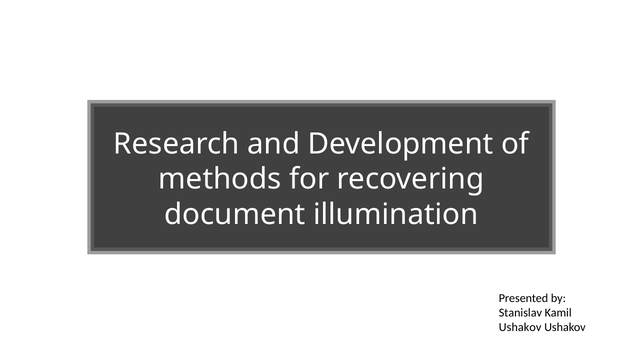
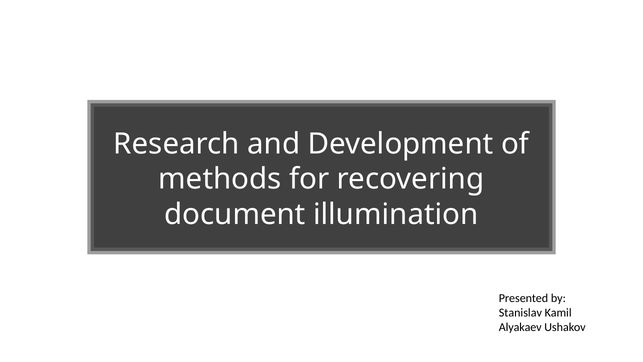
Ushakov at (520, 327): Ushakov -> Alyakaev
